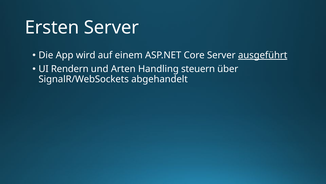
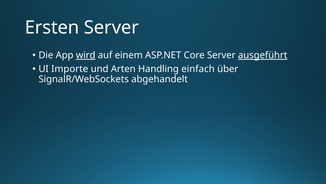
wird underline: none -> present
Rendern: Rendern -> Importe
steuern: steuern -> einfach
